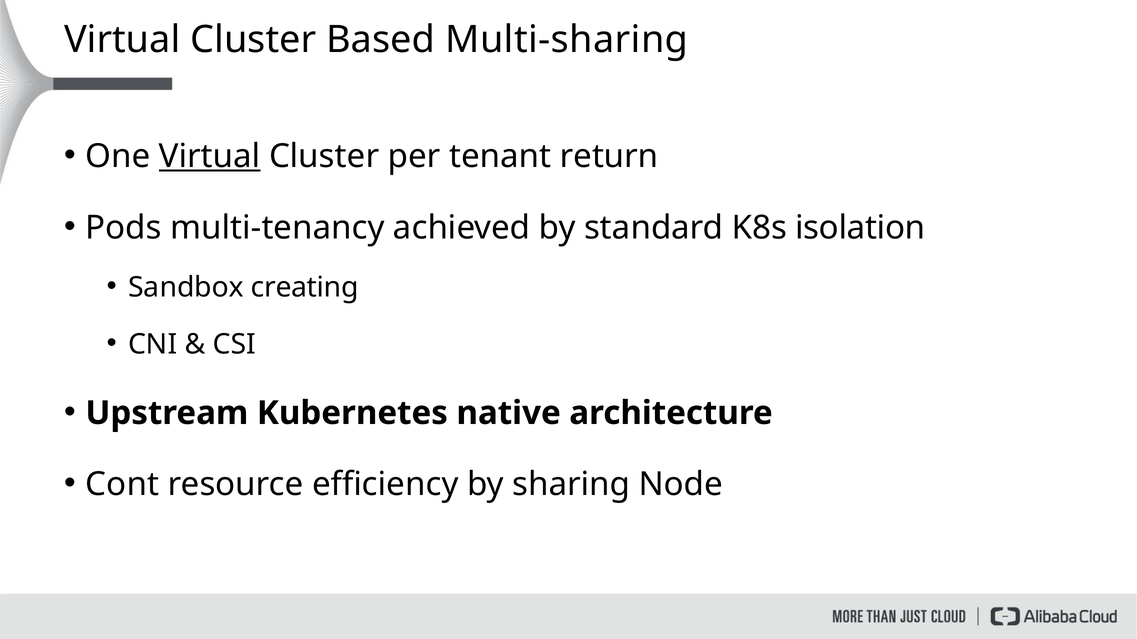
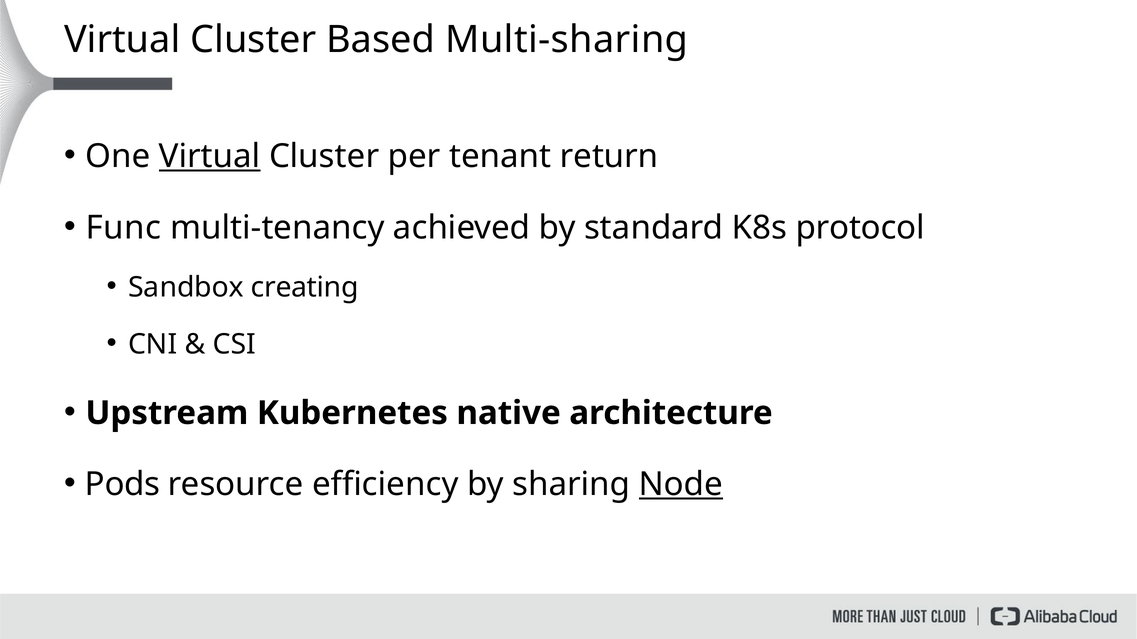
Pods: Pods -> Func
isolation: isolation -> protocol
Cont: Cont -> Pods
Node underline: none -> present
